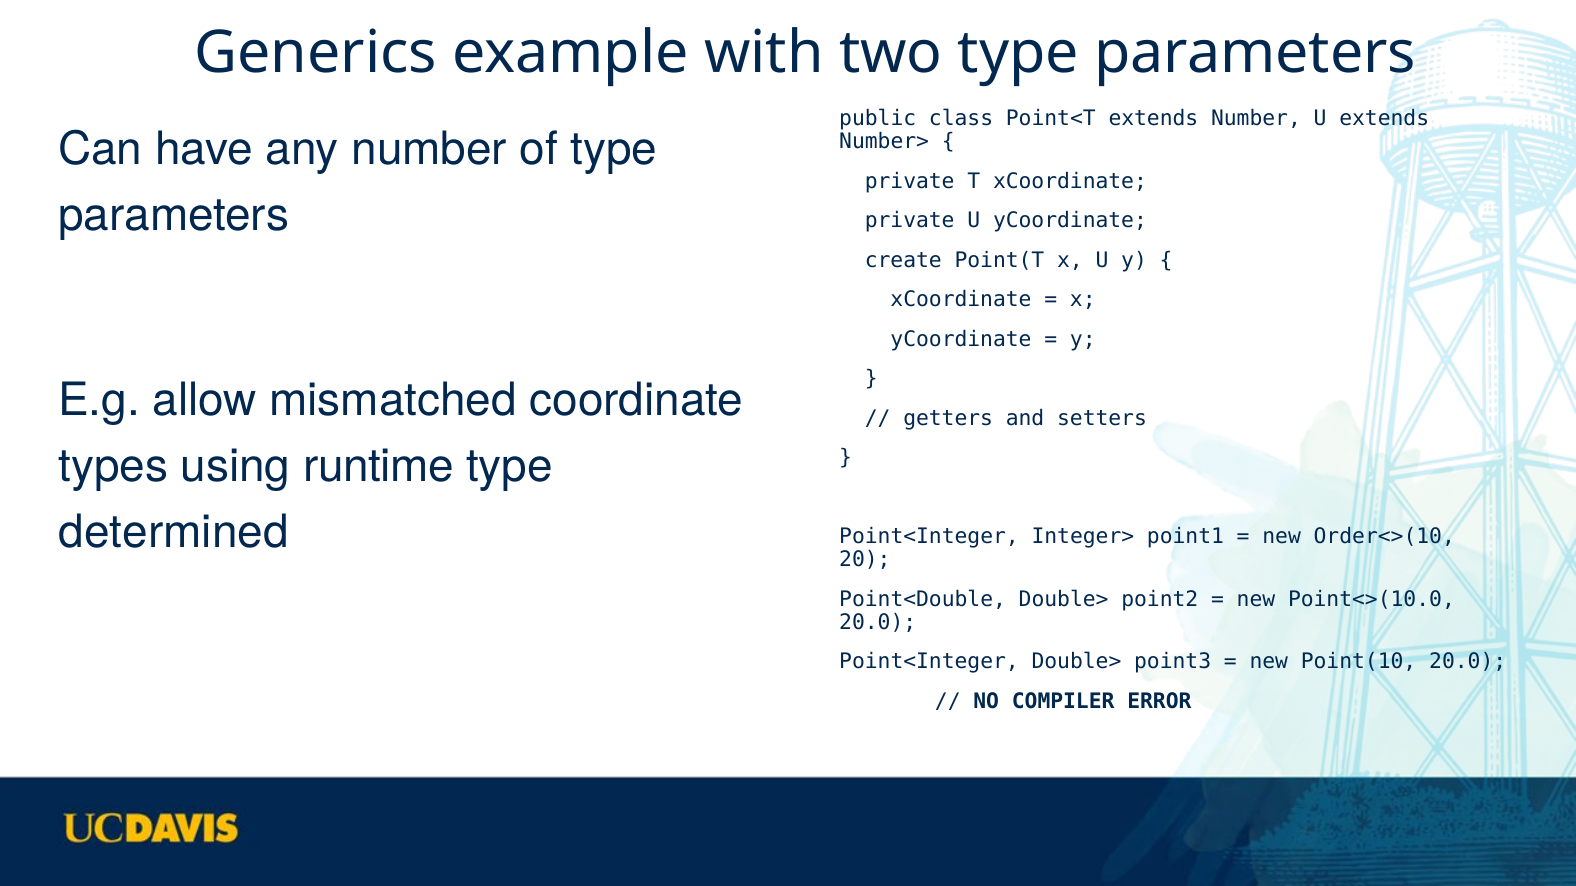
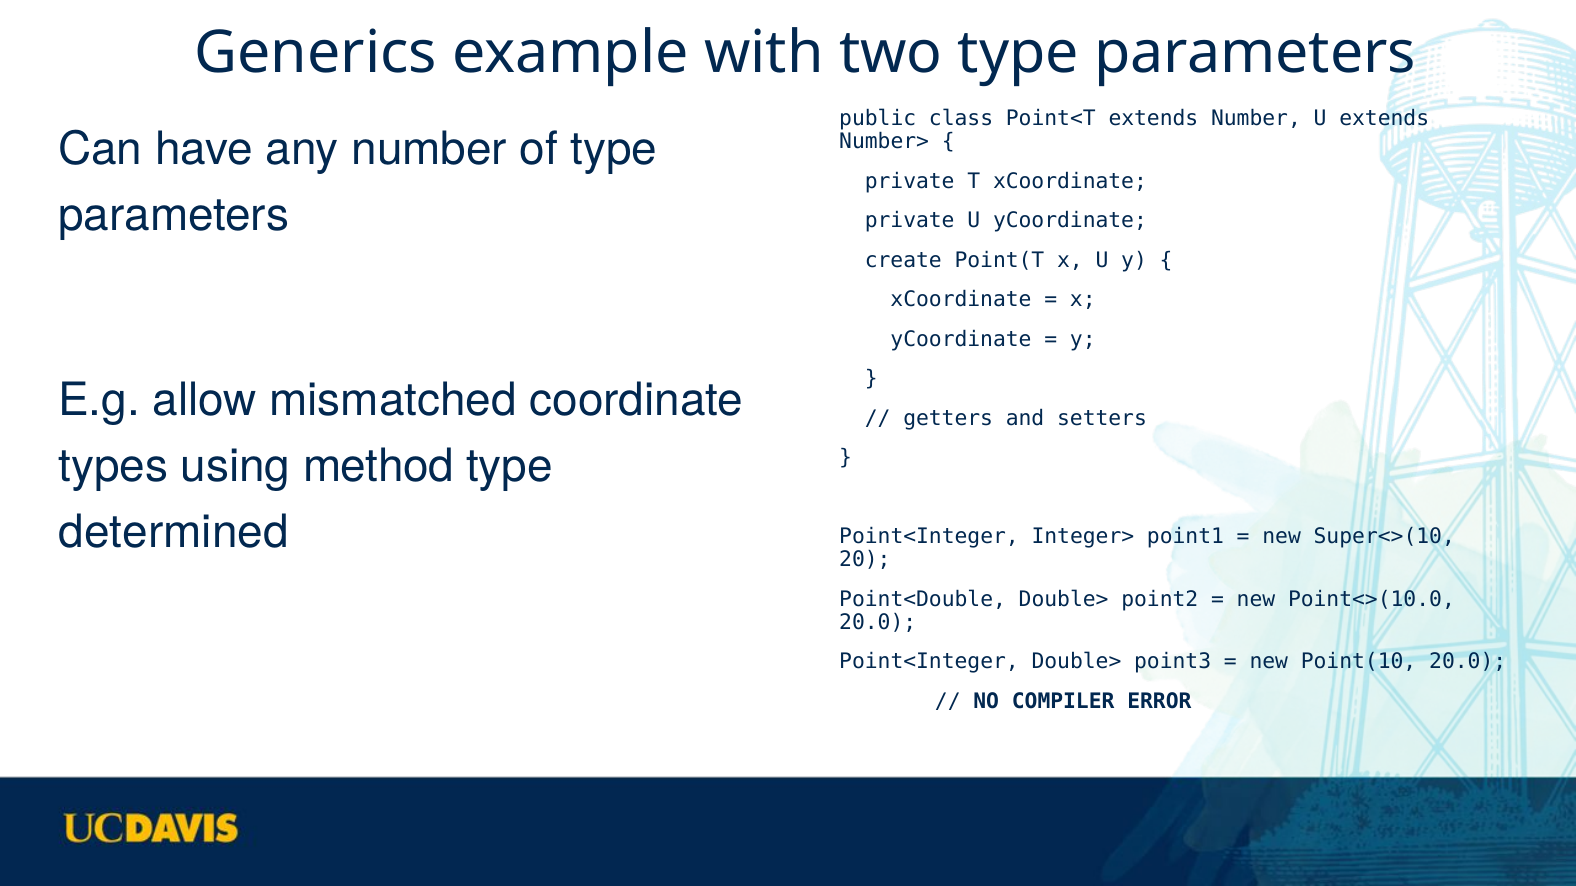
runtime: runtime -> method
Order<>(10: Order<>(10 -> Super<>(10
